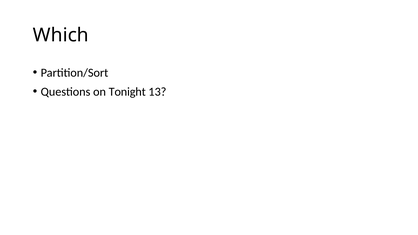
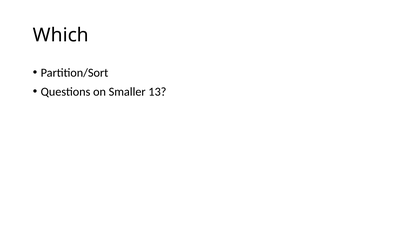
Tonight: Tonight -> Smaller
